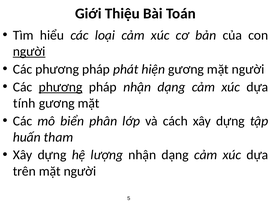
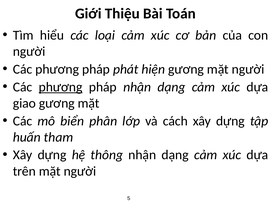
người at (29, 52) underline: present -> none
tính: tính -> giao
lượng: lượng -> thông
